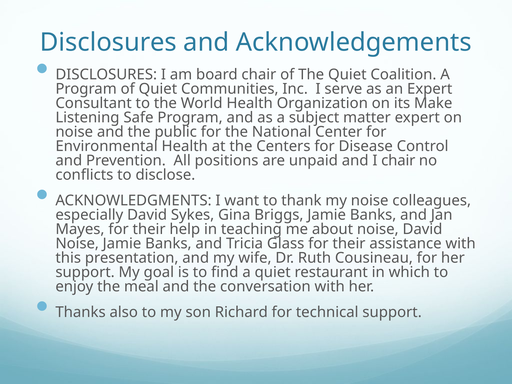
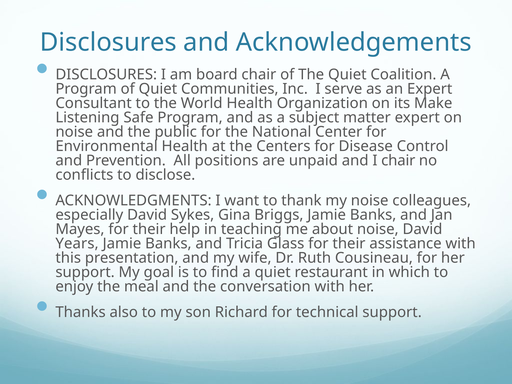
Noise at (77, 244): Noise -> Years
